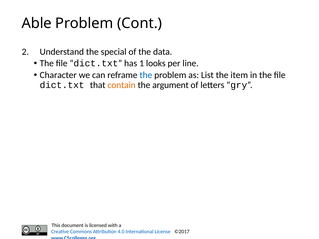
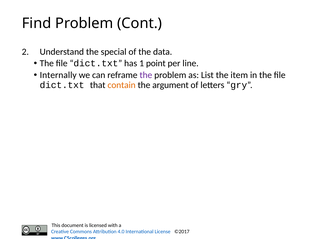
Able: Able -> Find
looks: looks -> point
Character: Character -> Internally
the at (146, 75) colour: blue -> purple
